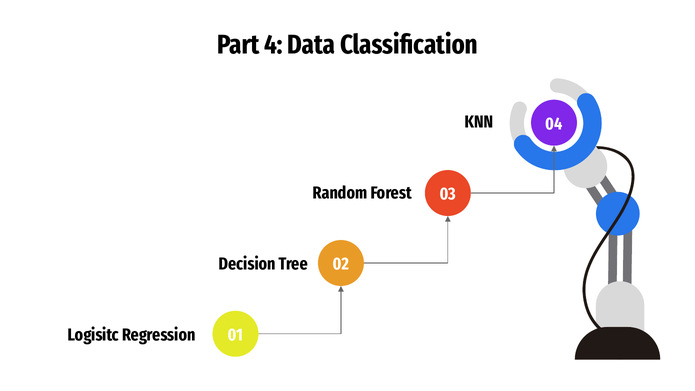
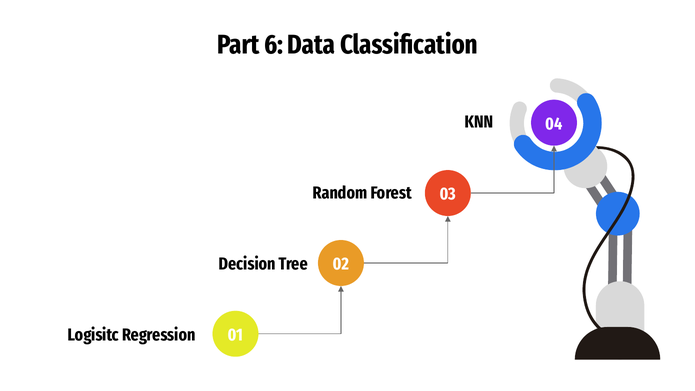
4: 4 -> 6
